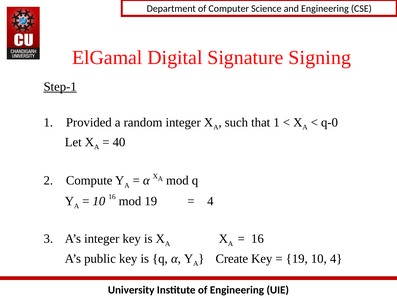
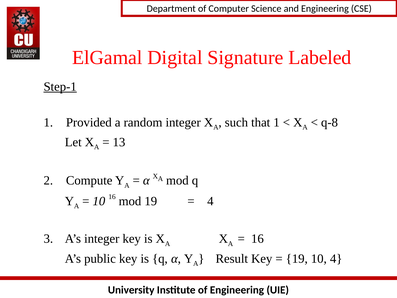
Signing: Signing -> Labeled
q-0: q-0 -> q-8
40: 40 -> 13
Create: Create -> Result
